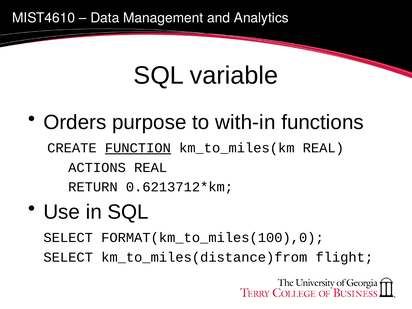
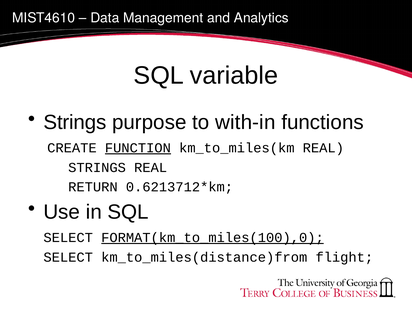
Orders at (75, 122): Orders -> Strings
ACTIONS at (97, 168): ACTIONS -> STRINGS
FORMAT(km_to_miles(100),0 underline: none -> present
